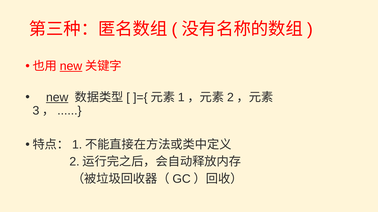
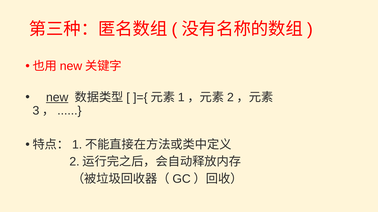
new at (71, 66) underline: present -> none
